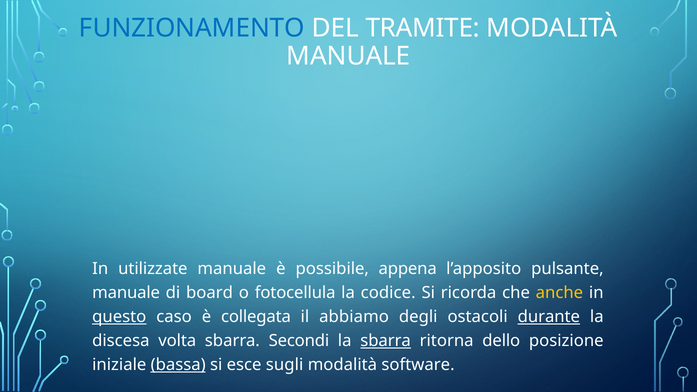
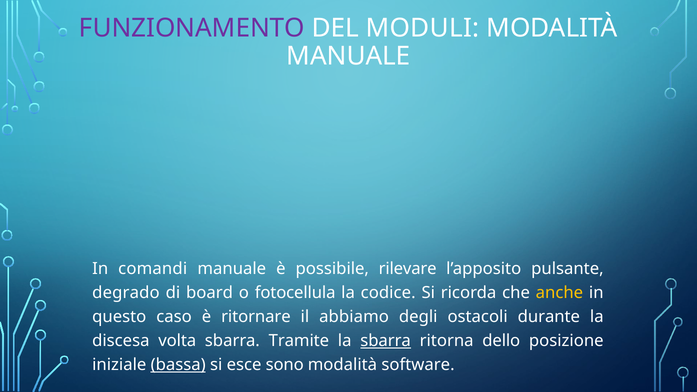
FUNZIONAMENTO colour: blue -> purple
TRAMITE: TRAMITE -> MODULI
utilizzate: utilizzate -> comandi
appena: appena -> rilevare
manuale at (126, 293): manuale -> degrado
questo underline: present -> none
collegata: collegata -> ritornare
durante underline: present -> none
Secondi: Secondi -> Tramite
sugli: sugli -> sono
